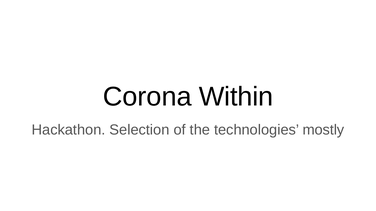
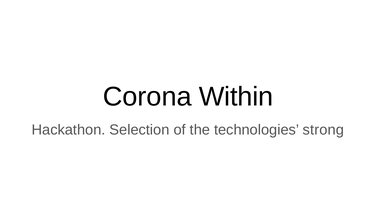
mostly: mostly -> strong
